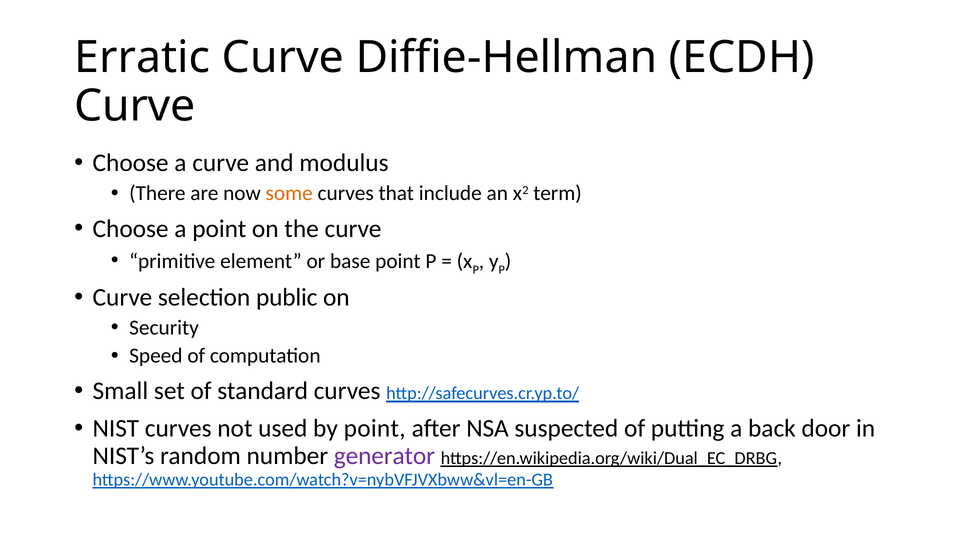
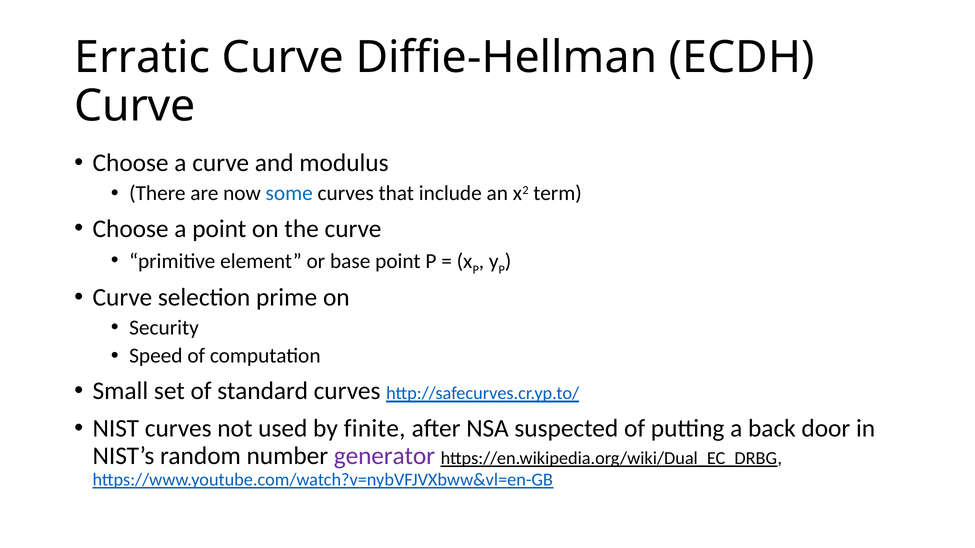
some colour: orange -> blue
public: public -> prime
by point: point -> finite
